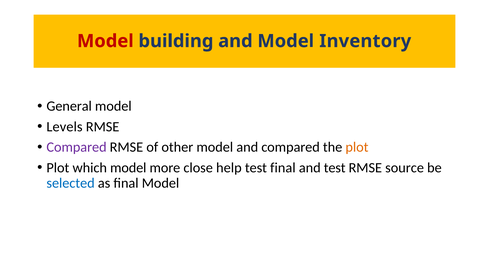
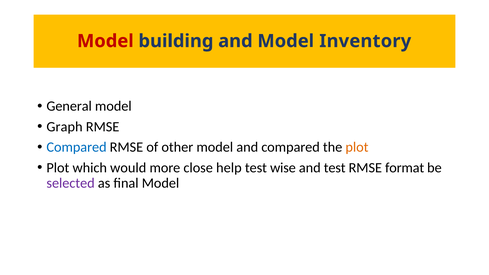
Levels: Levels -> Graph
Compared at (77, 147) colour: purple -> blue
which model: model -> would
test final: final -> wise
source: source -> format
selected colour: blue -> purple
